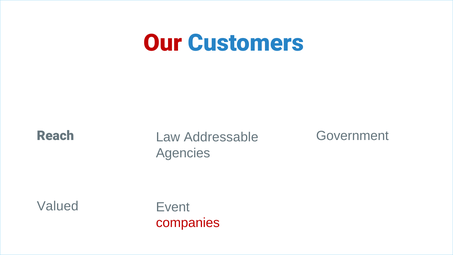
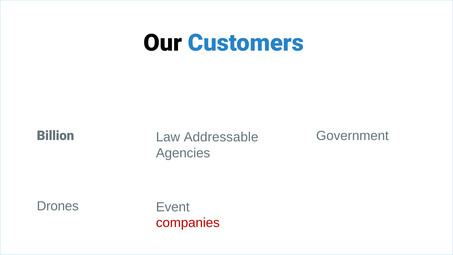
Our colour: red -> black
Reach: Reach -> Billion
Valued: Valued -> Drones
